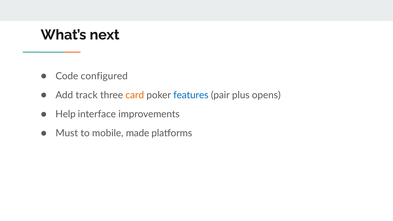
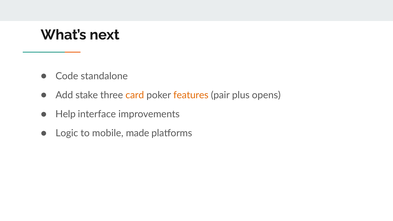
configured: configured -> standalone
track: track -> stake
features colour: blue -> orange
Must: Must -> Logic
